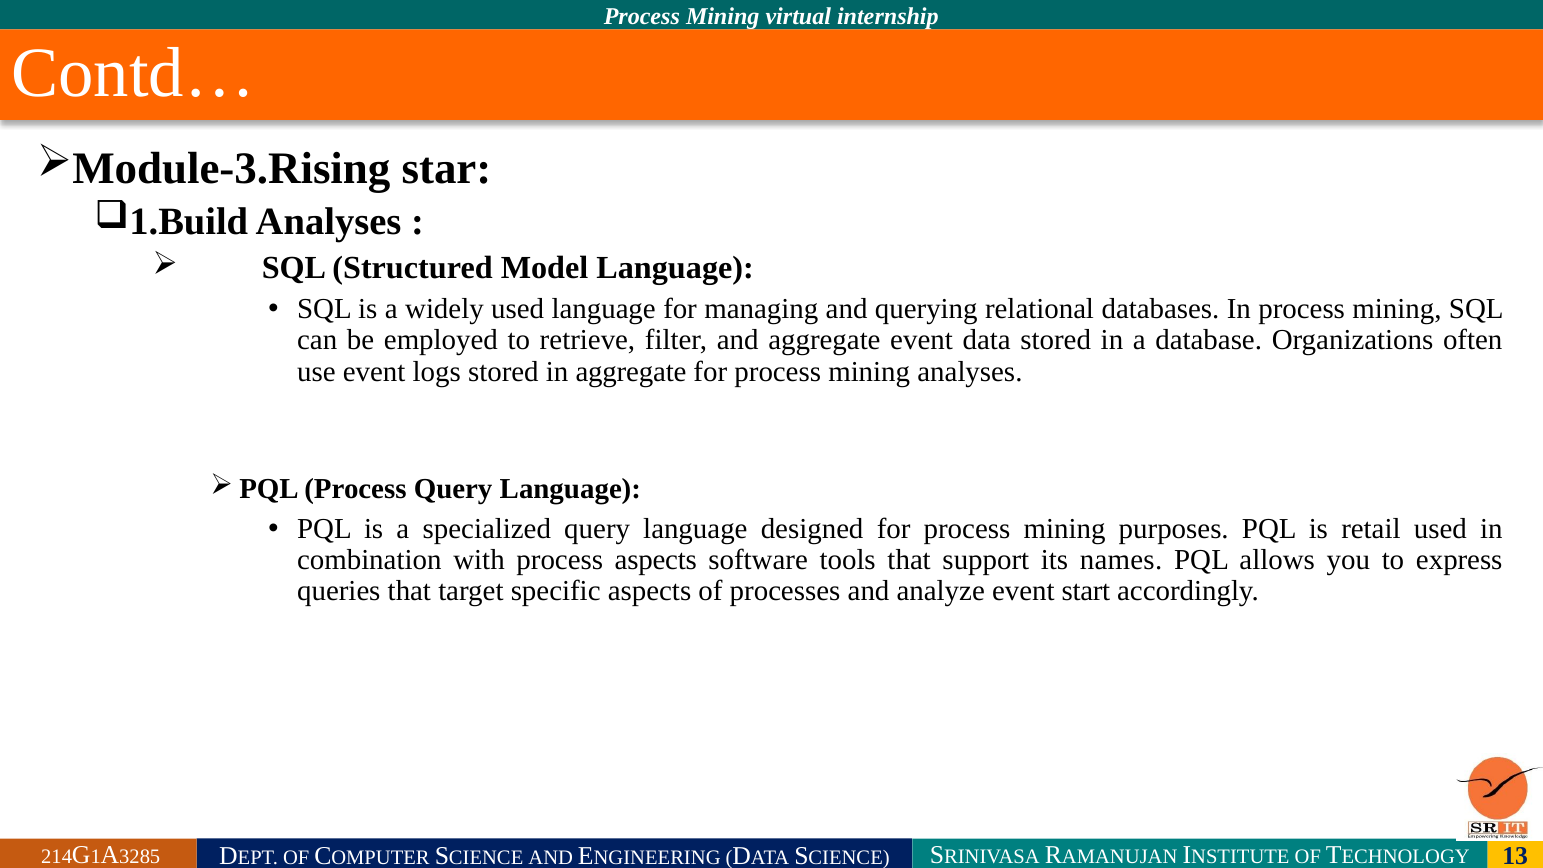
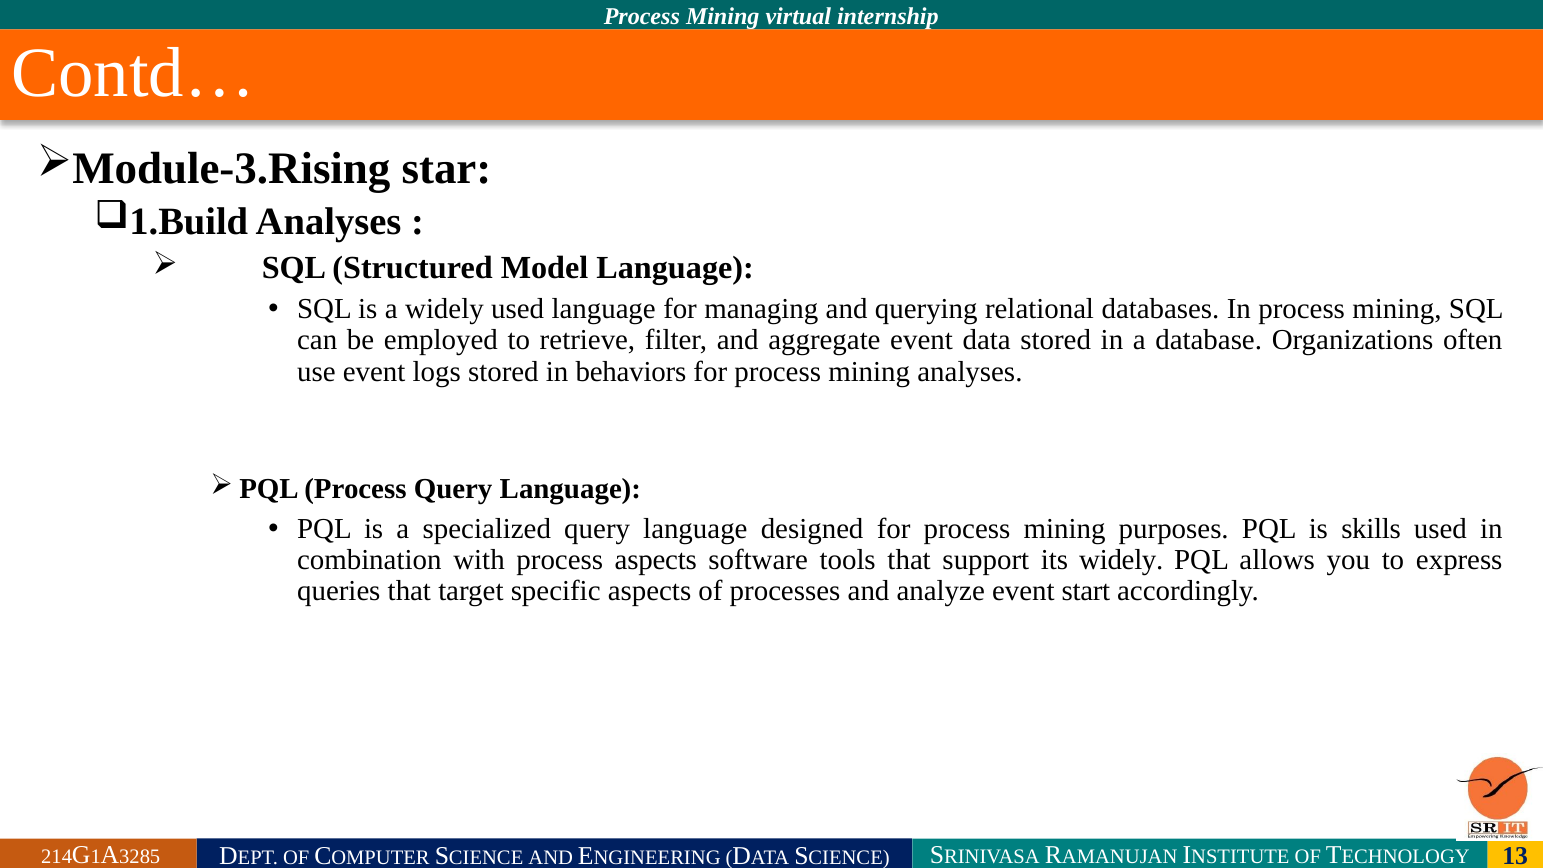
in aggregate: aggregate -> behaviors
retail: retail -> skills
its names: names -> widely
